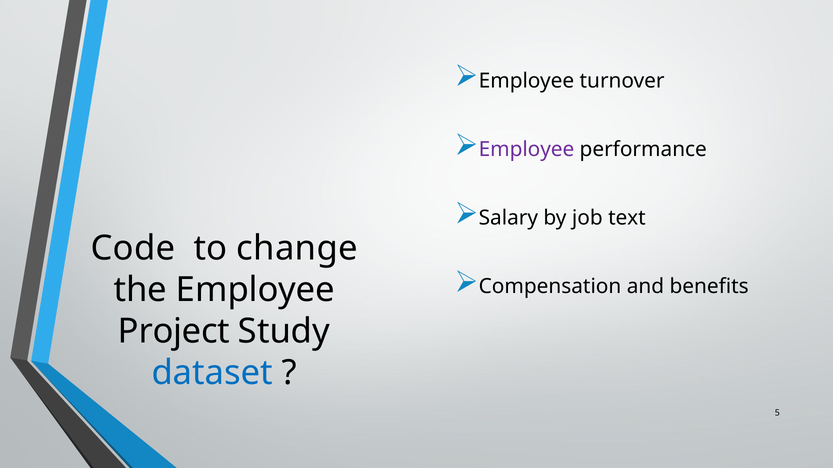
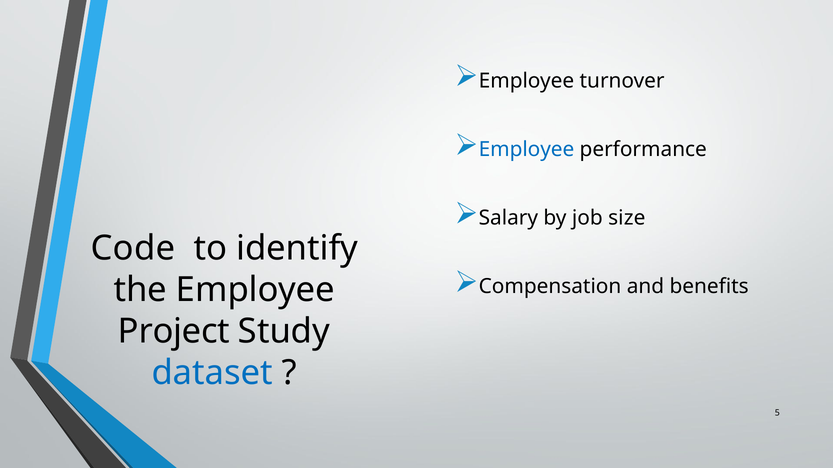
Employee at (526, 149) colour: purple -> blue
text: text -> size
change: change -> identify
